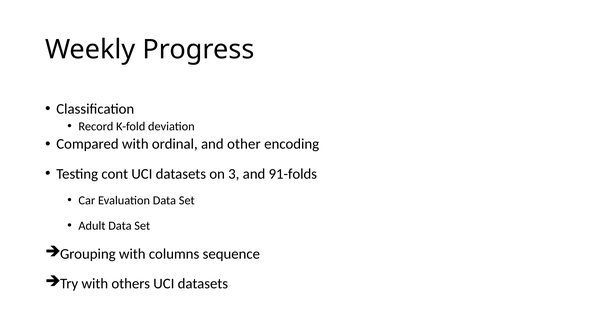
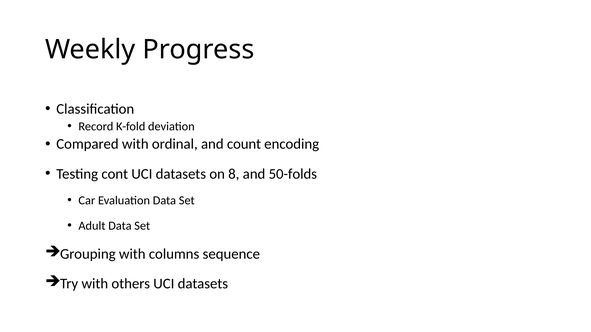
other: other -> count
3: 3 -> 8
91-folds: 91-folds -> 50-folds
